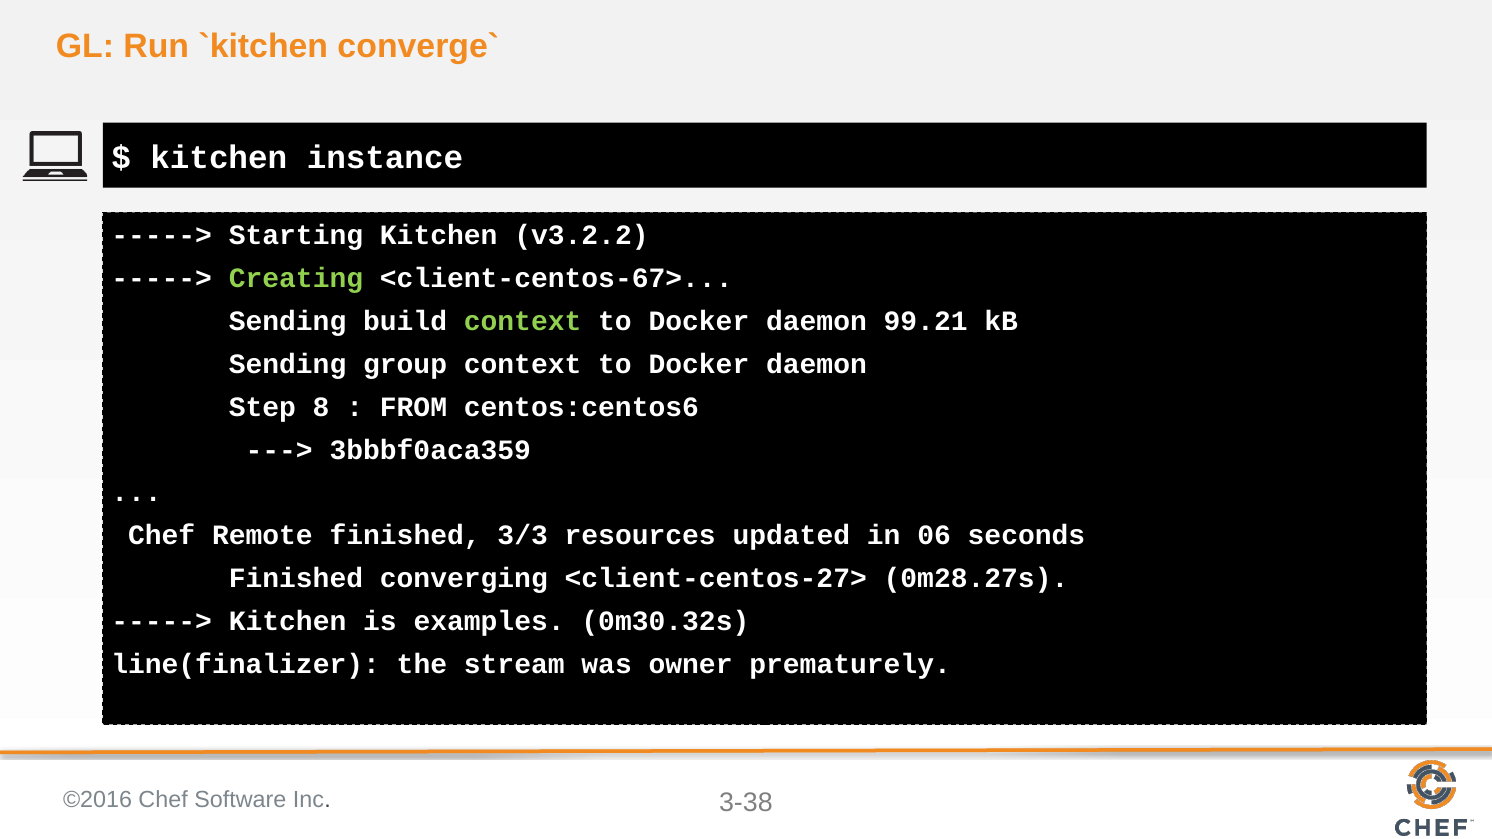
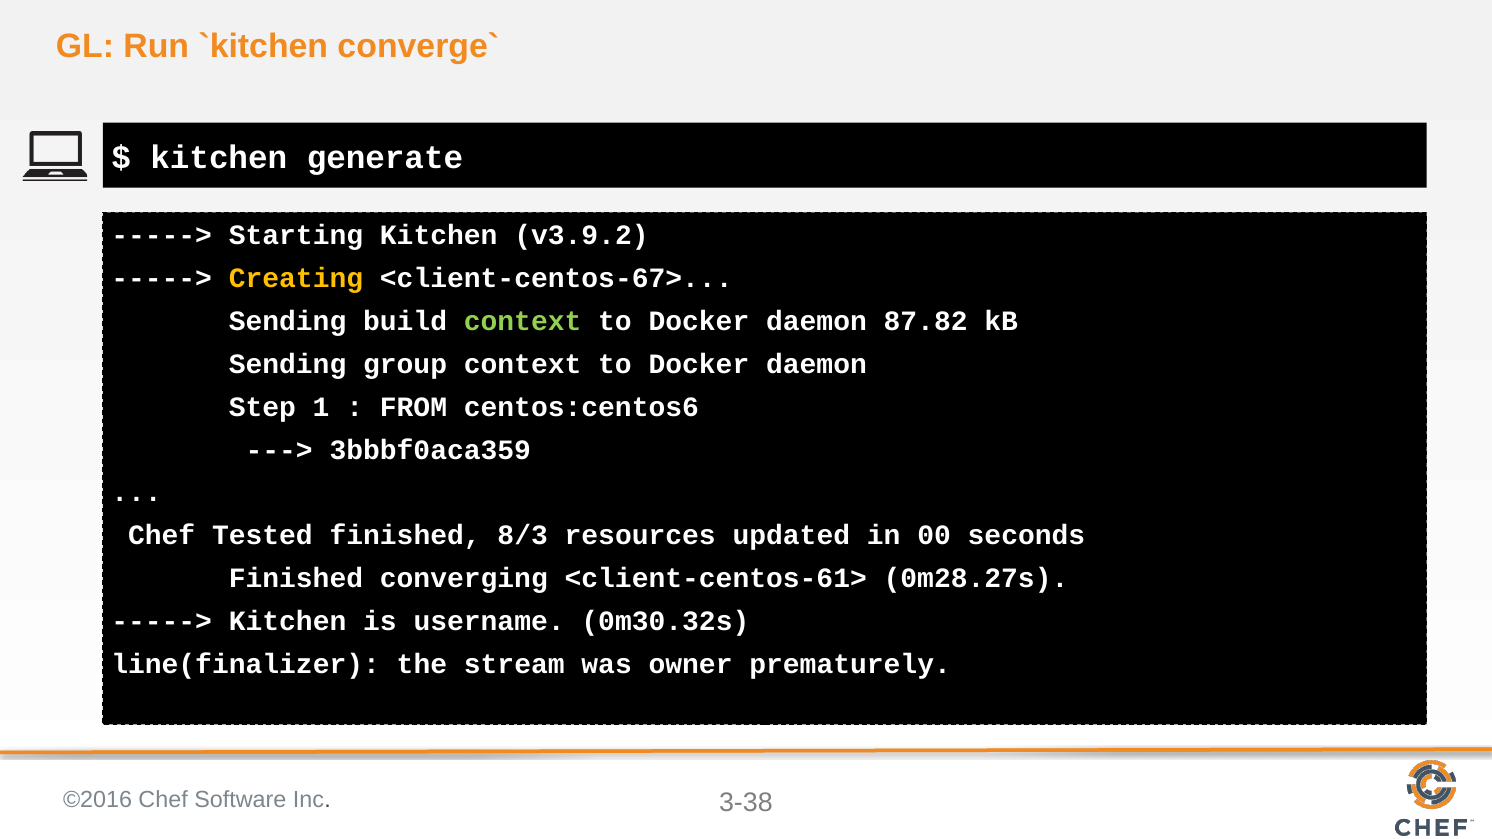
instance: instance -> generate
v3.2.2: v3.2.2 -> v3.9.2
Creating colour: light green -> yellow
99.21: 99.21 -> 87.82
8: 8 -> 1
Remote: Remote -> Tested
3/3: 3/3 -> 8/3
06: 06 -> 00
<client-centos-27>: <client-centos-27> -> <client-centos-61>
examples: examples -> username
